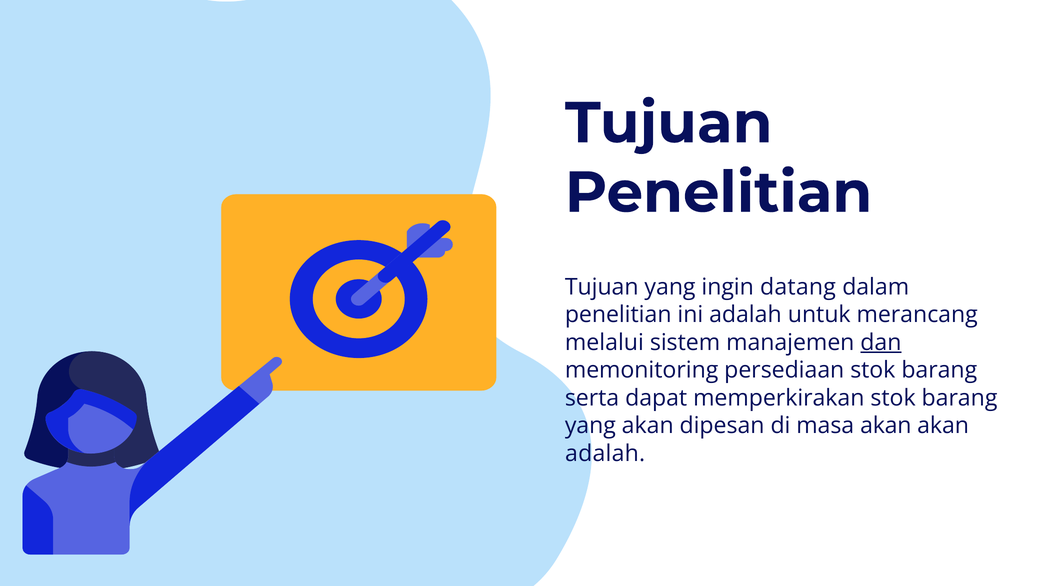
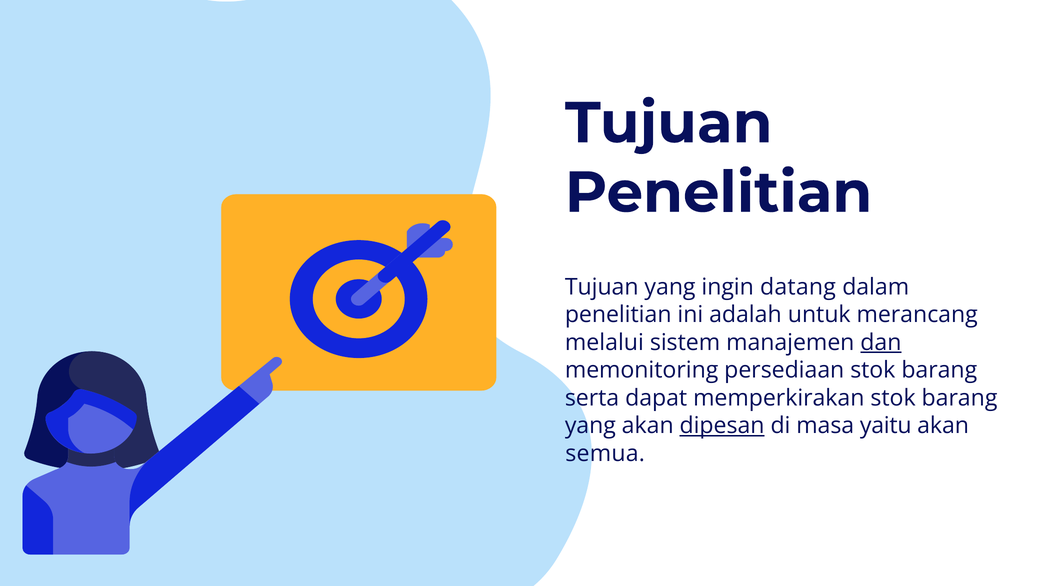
dipesan underline: none -> present
masa akan: akan -> yaitu
adalah at (605, 453): adalah -> semua
